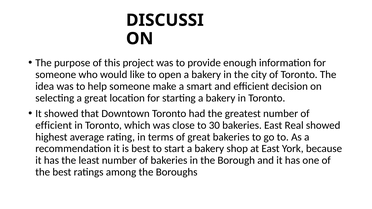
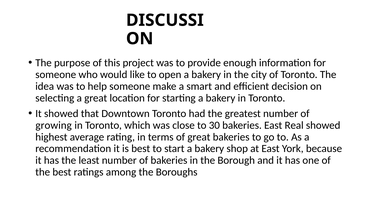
efficient at (54, 125): efficient -> growing
